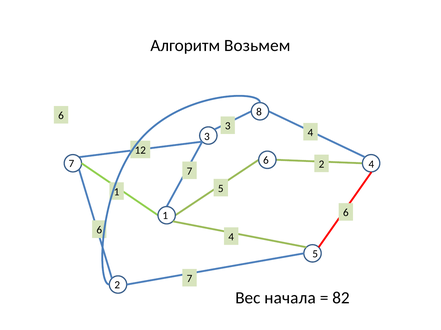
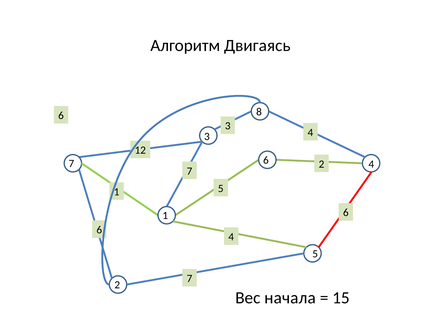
Возьмем: Возьмем -> Двигаясь
82: 82 -> 15
